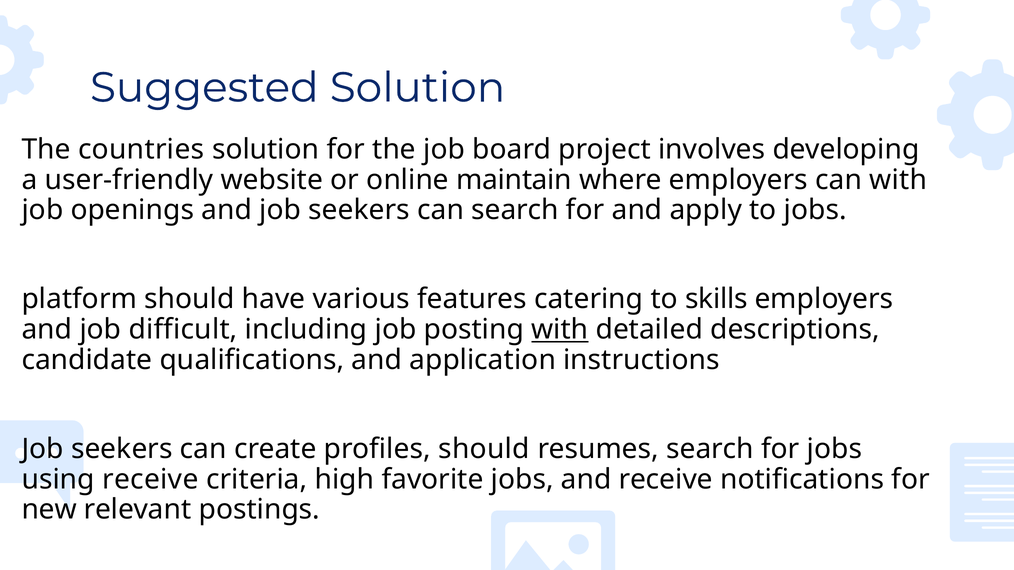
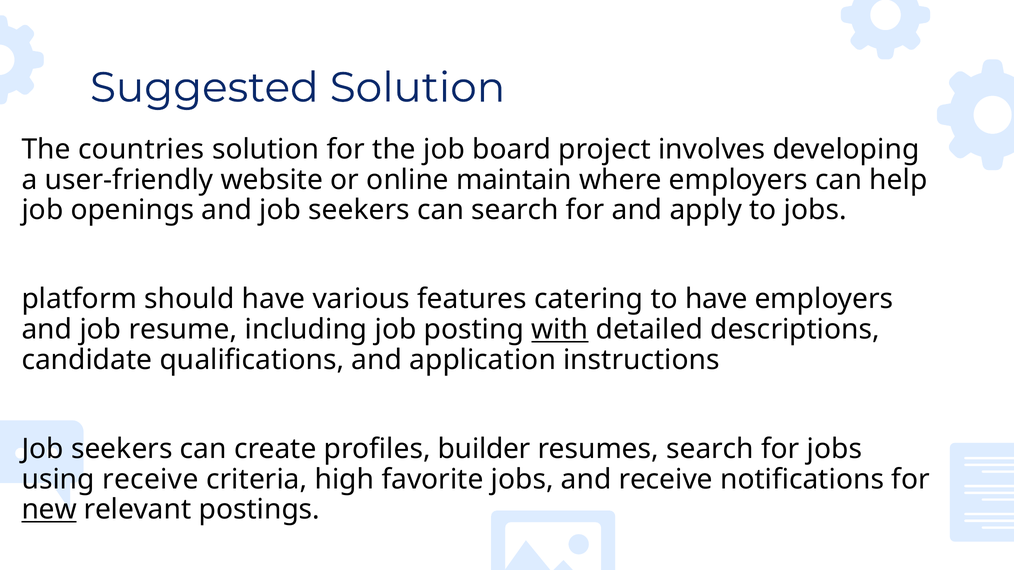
can with: with -> help
to skills: skills -> have
difficult: difficult -> resume
profiles should: should -> builder
new underline: none -> present
